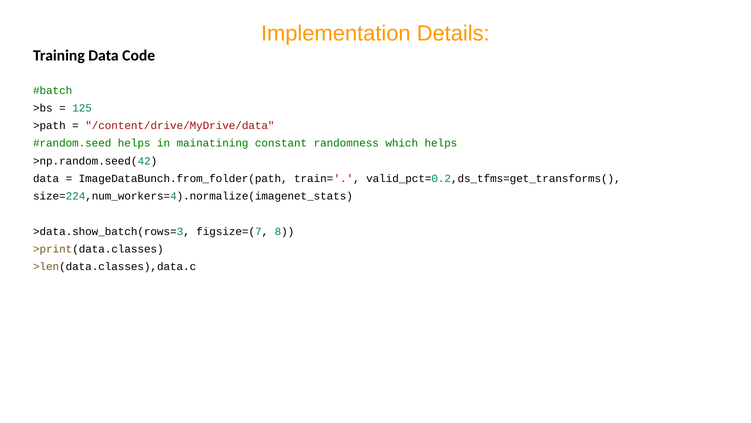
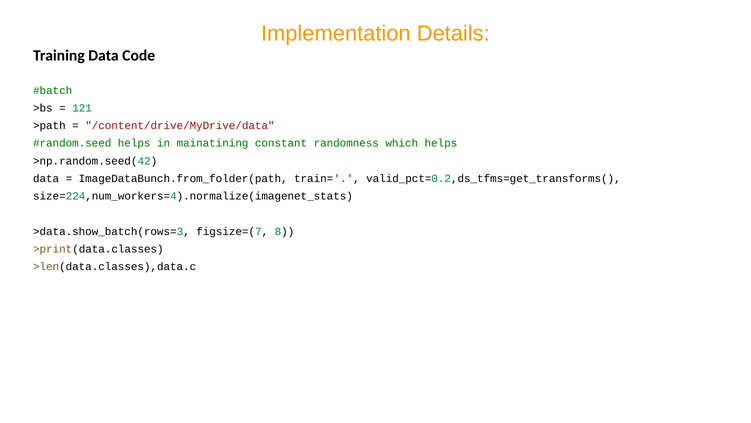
125: 125 -> 121
